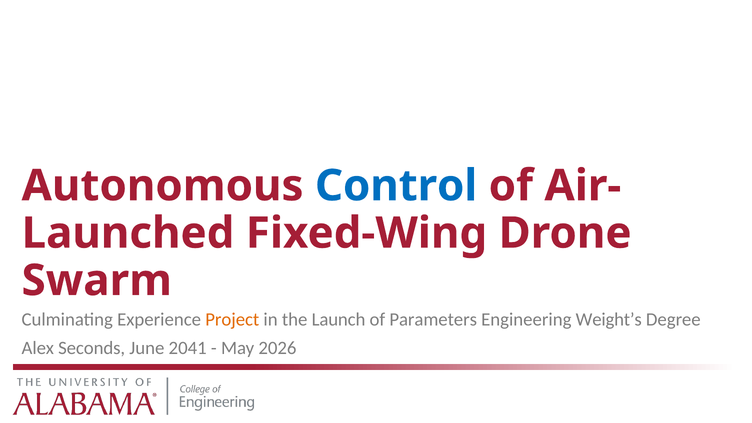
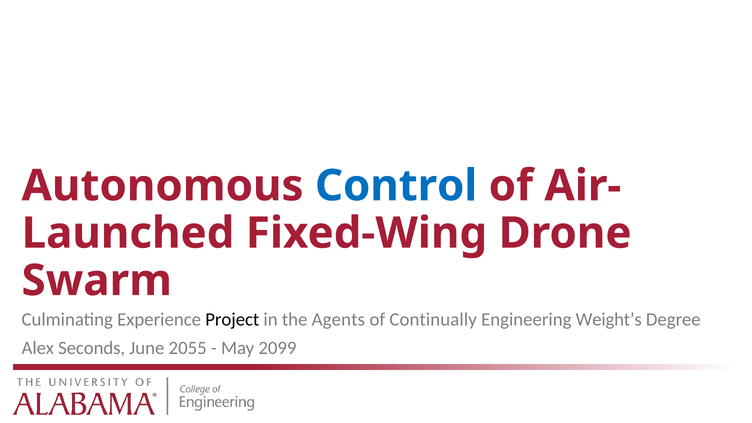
Project colour: orange -> black
Launch: Launch -> Agents
Parameters: Parameters -> Continually
2041: 2041 -> 2055
2026: 2026 -> 2099
